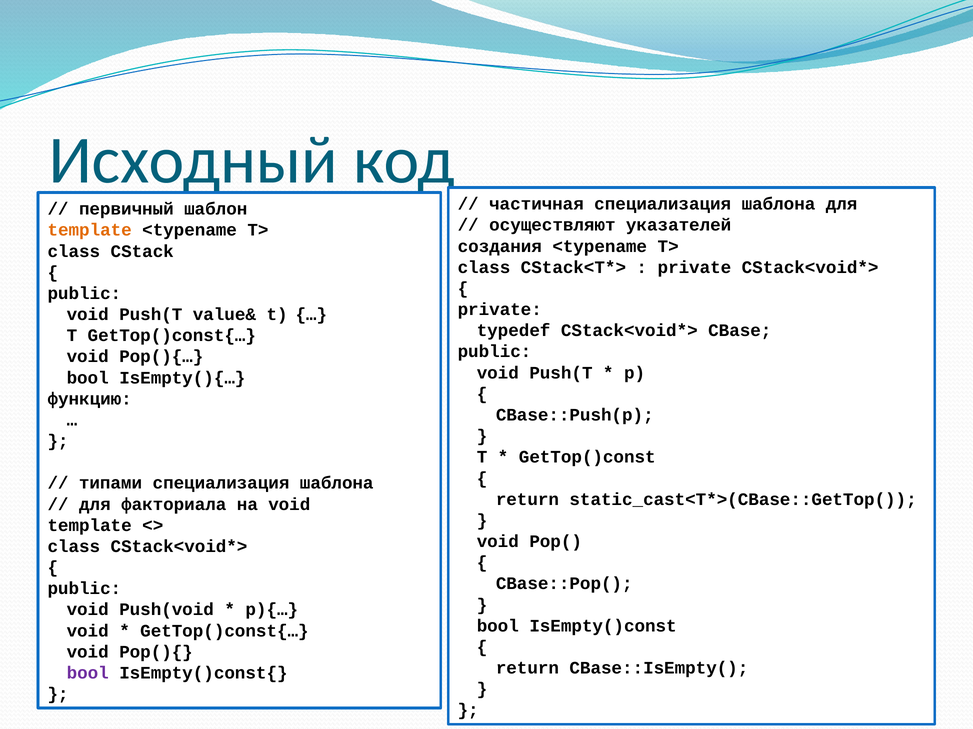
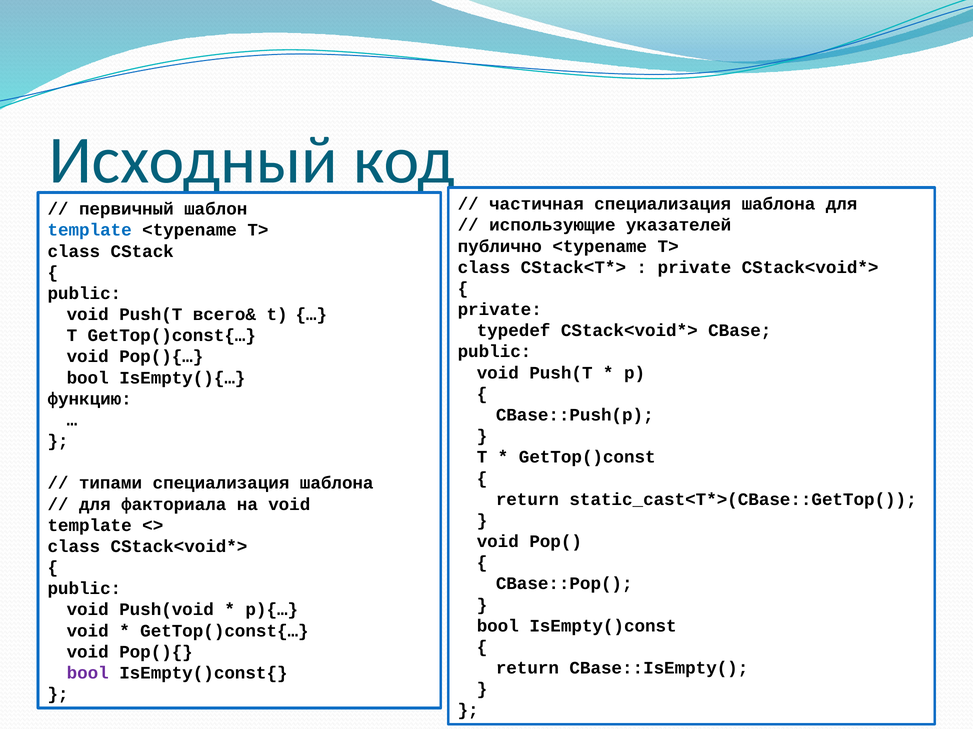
осуществляют: осуществляют -> использующие
template at (90, 230) colour: orange -> blue
создания: создания -> публично
value&: value& -> всего&
